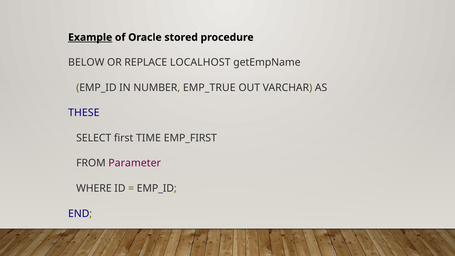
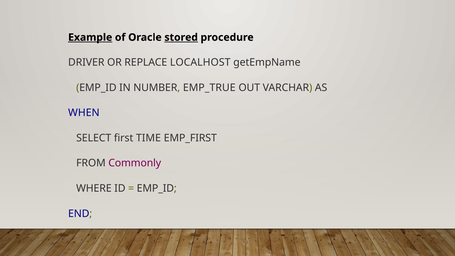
stored underline: none -> present
BELOW: BELOW -> DRIVER
THESE: THESE -> WHEN
Parameter: Parameter -> Commonly
